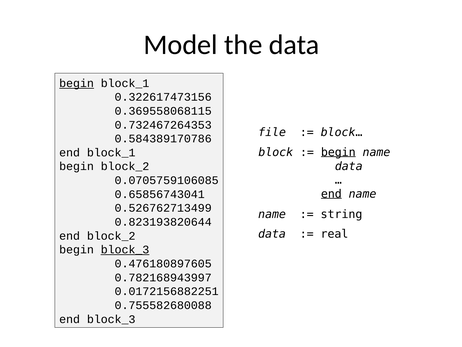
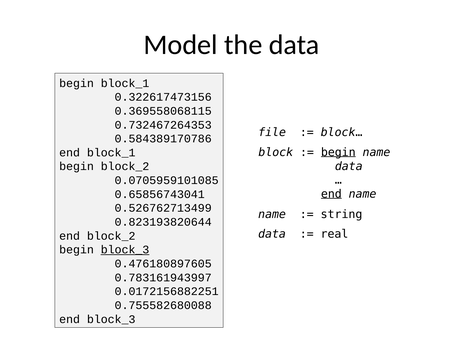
begin at (77, 83) underline: present -> none
0.0705759106085: 0.0705759106085 -> 0.0705959101085
0.782168943997: 0.782168943997 -> 0.783161943997
